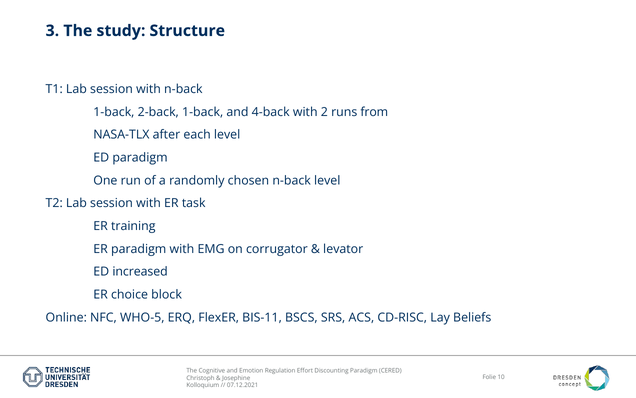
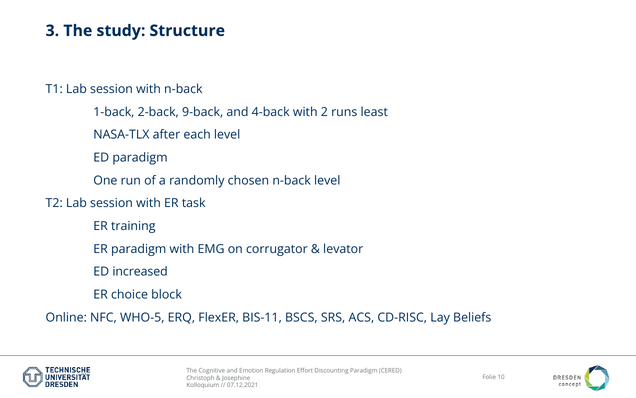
2-back 1-back: 1-back -> 9-back
from: from -> least
